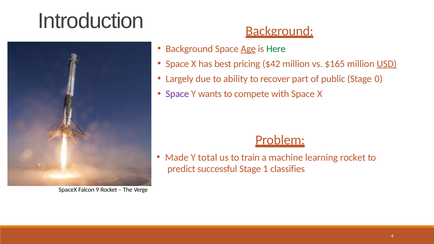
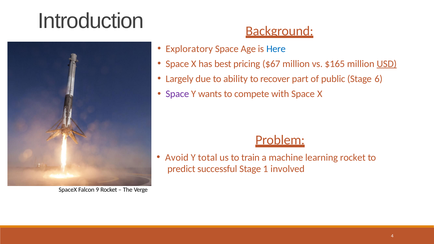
Background at (189, 49): Background -> Exploratory
Age underline: present -> none
Here colour: green -> blue
$42: $42 -> $67
0: 0 -> 6
Made: Made -> Avoid
classifies: classifies -> involved
